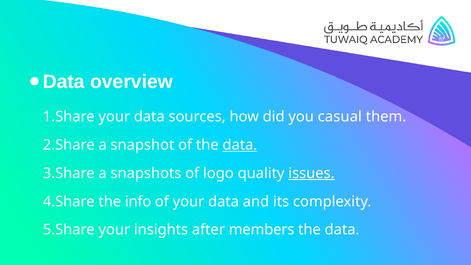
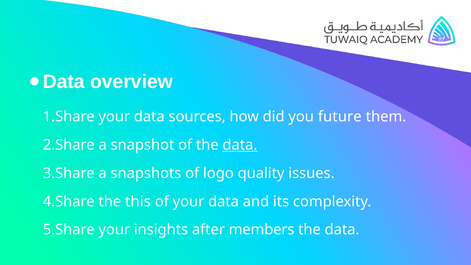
casual: casual -> future
issues underline: present -> none
info: info -> this
